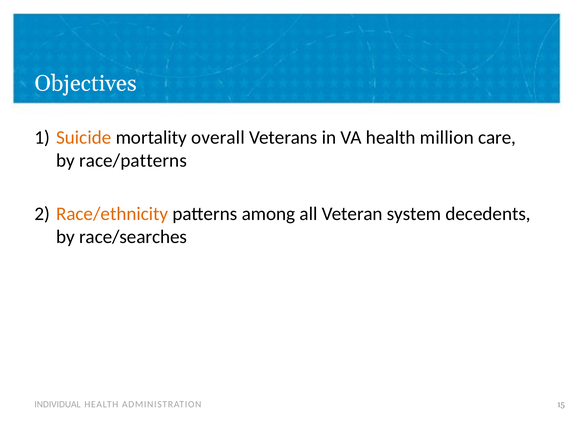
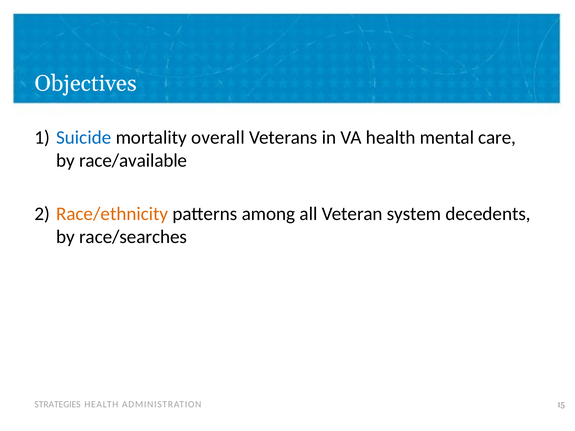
Suicide colour: orange -> blue
million: million -> mental
race/patterns: race/patterns -> race/available
INDIVIDUAL: INDIVIDUAL -> STRATEGIES
